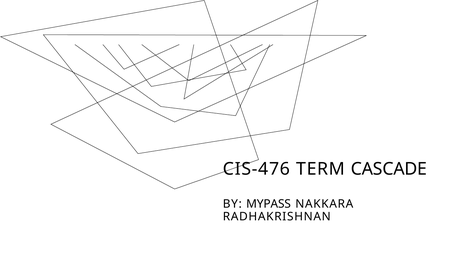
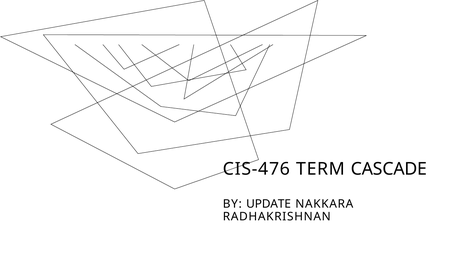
MYPASS: MYPASS -> UPDATE
